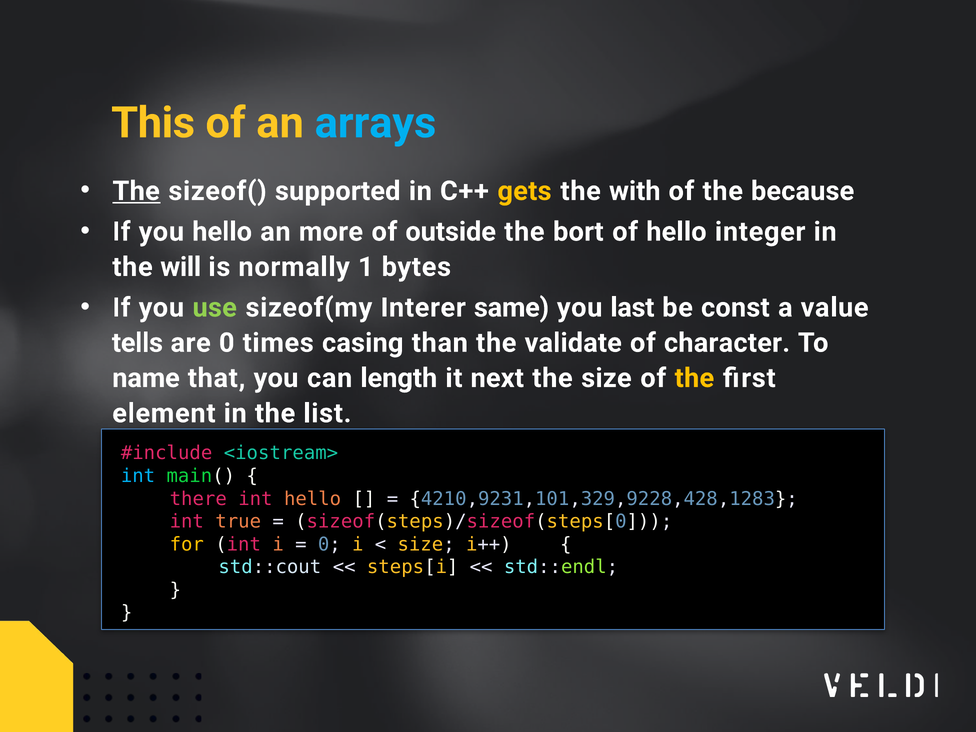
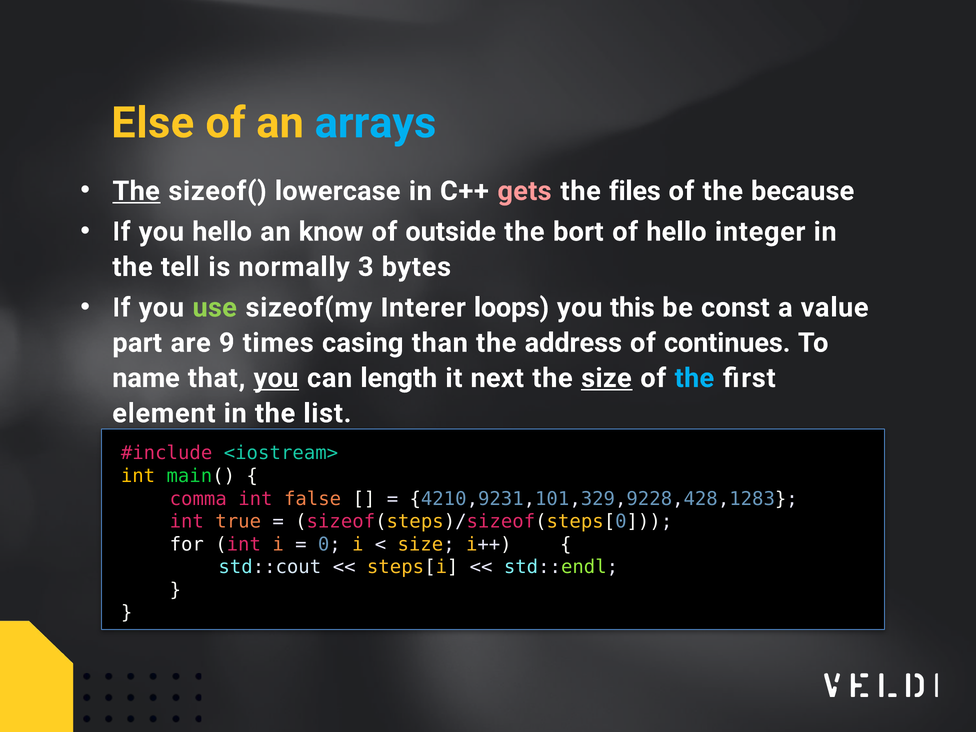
This: This -> Else
supported: supported -> lowercase
gets colour: yellow -> pink
with: with -> files
more: more -> know
will: will -> tell
1: 1 -> 3
same: same -> loops
last: last -> this
tells: tells -> part
are 0: 0 -> 9
validate: validate -> address
character: character -> continues
you at (276, 378) underline: none -> present
size at (606, 378) underline: none -> present
the at (694, 378) colour: yellow -> light blue
int at (138, 476) colour: light blue -> yellow
there: there -> comma
int hello: hello -> false
for colour: yellow -> white
